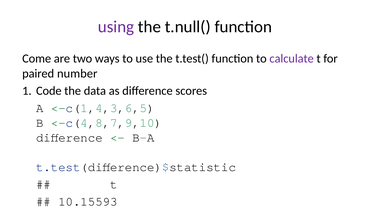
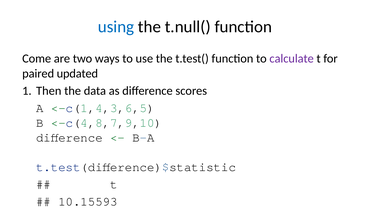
using colour: purple -> blue
number: number -> updated
Code: Code -> Then
